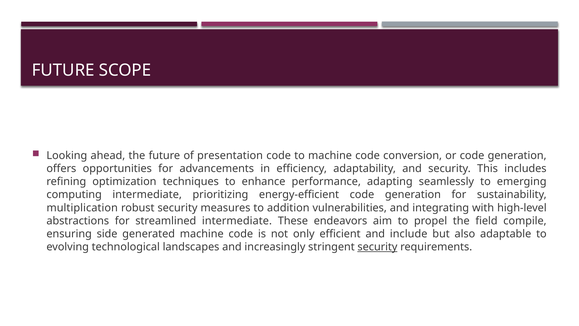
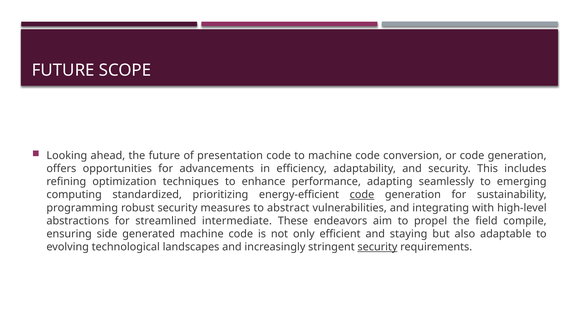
computing intermediate: intermediate -> standardized
code at (362, 195) underline: none -> present
multiplication: multiplication -> programming
addition: addition -> abstract
include: include -> staying
